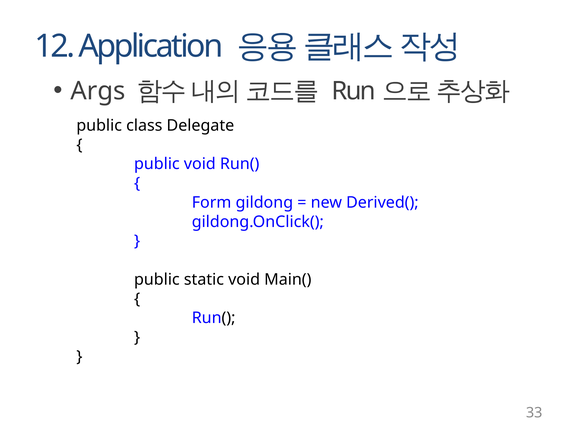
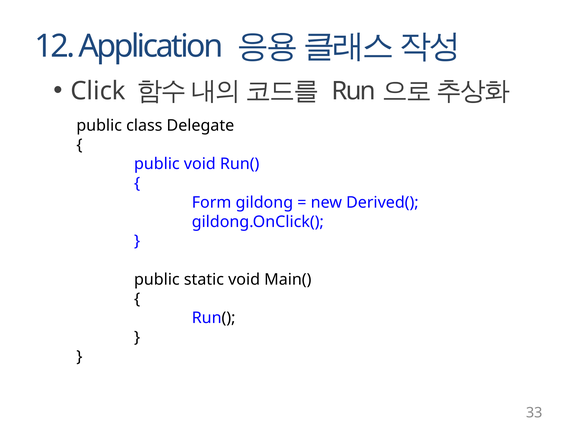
Args: Args -> Click
